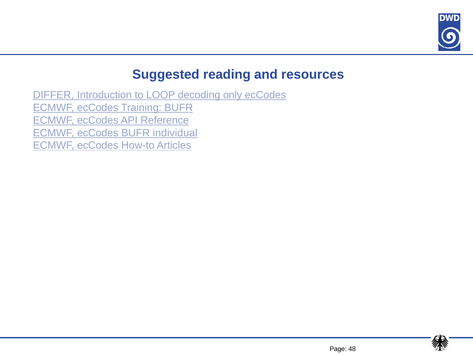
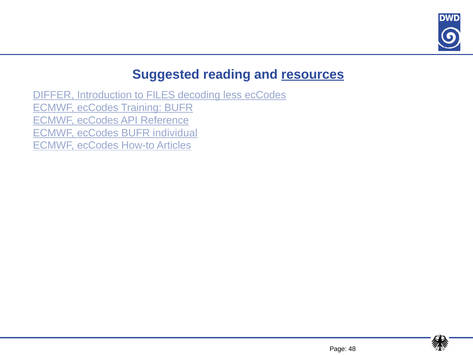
resources underline: none -> present
LOOP: LOOP -> FILES
only: only -> less
